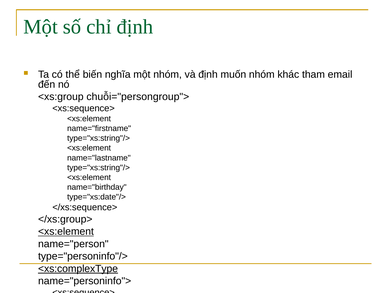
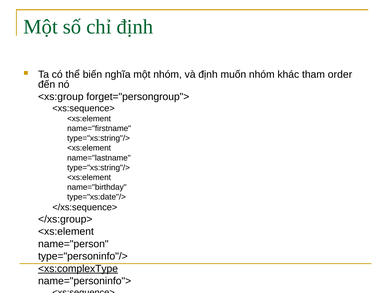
email: email -> order
chuỗi="persongroup">: chuỗi="persongroup"> -> forget="persongroup">
<xs:element at (66, 232) underline: present -> none
